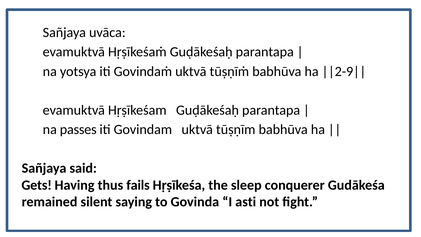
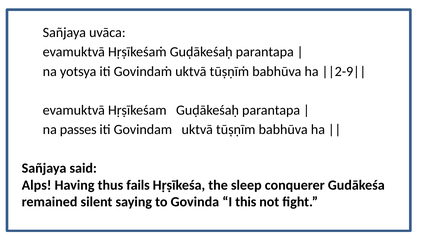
Gets: Gets -> Alps
asti: asti -> this
